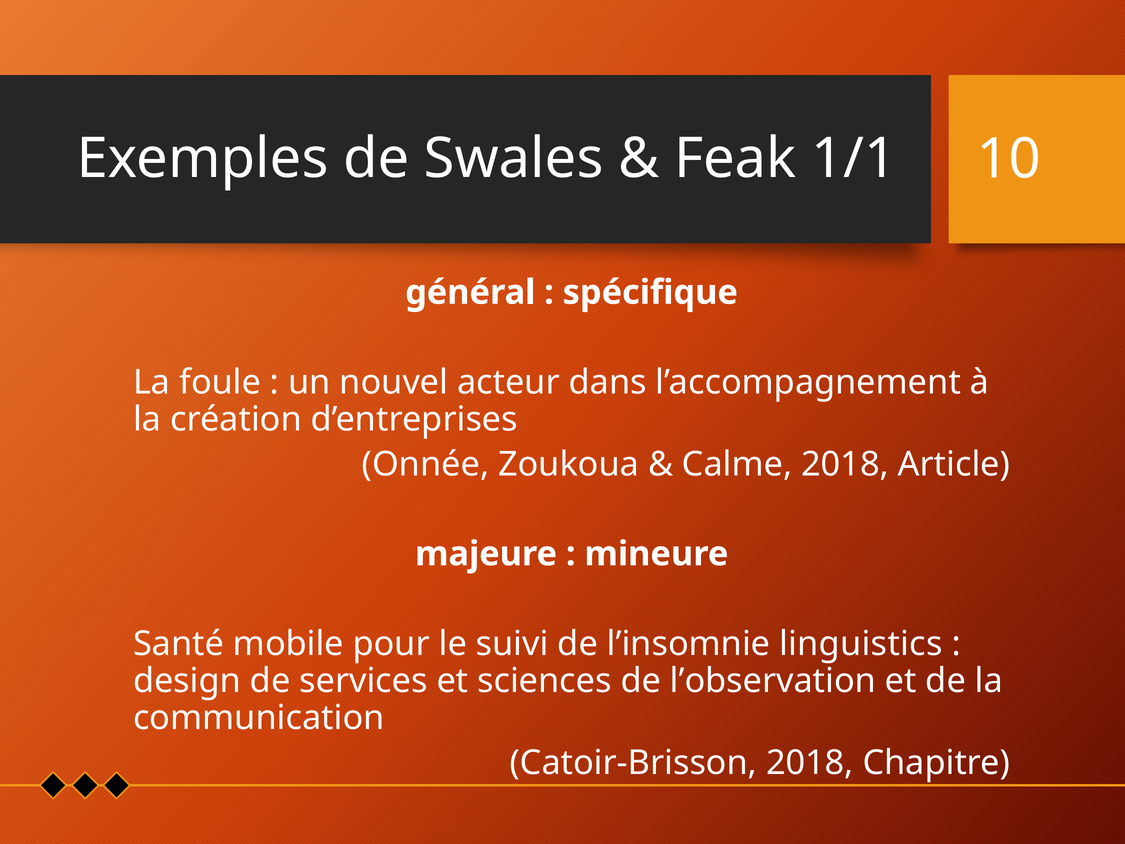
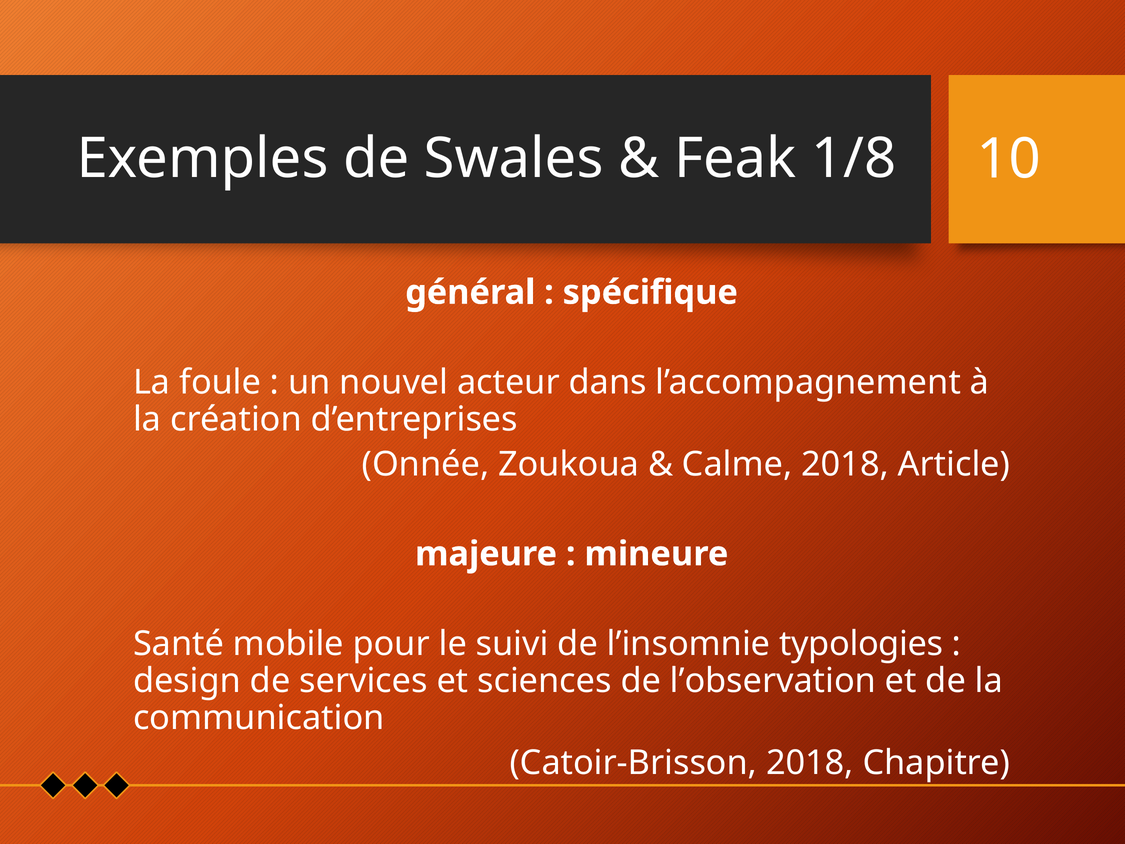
1/1: 1/1 -> 1/8
linguistics: linguistics -> typologies
